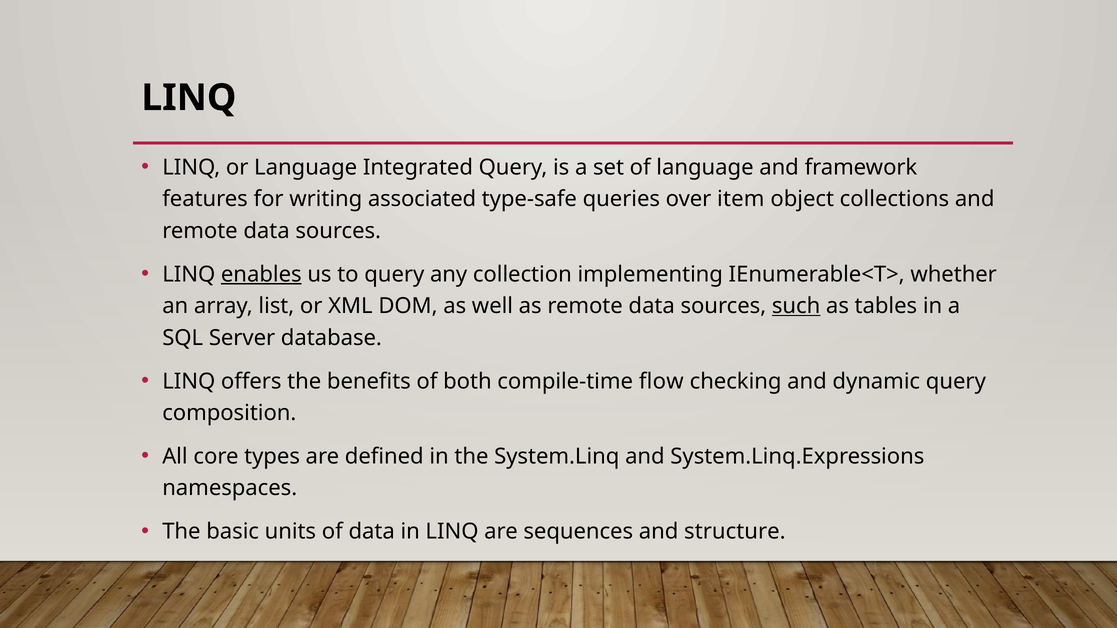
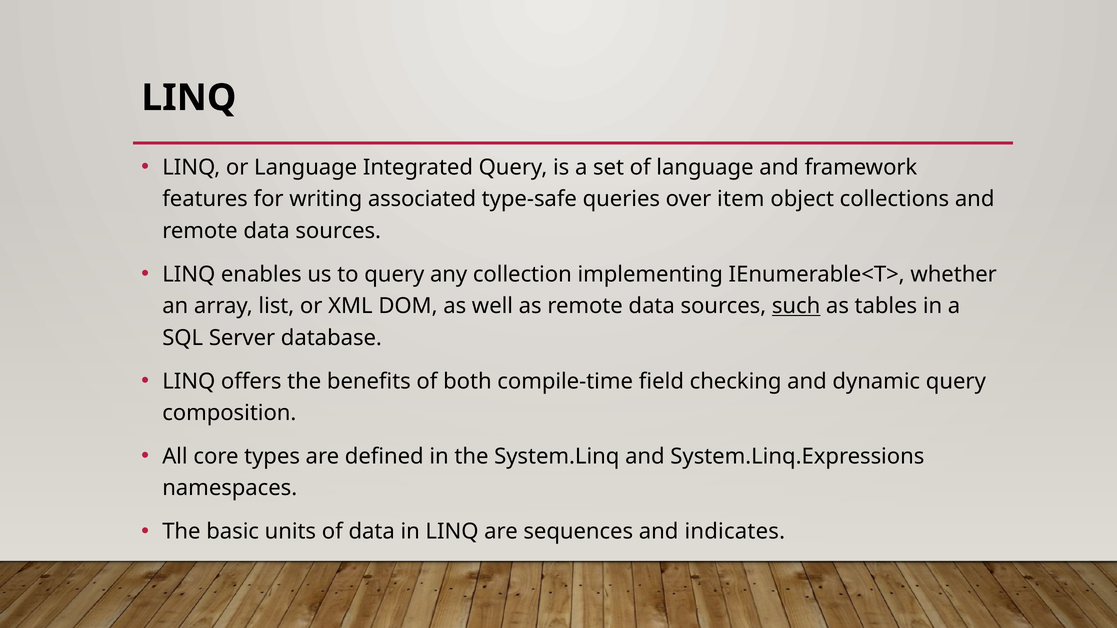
enables underline: present -> none
flow: flow -> field
structure: structure -> indicates
